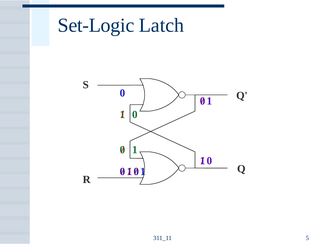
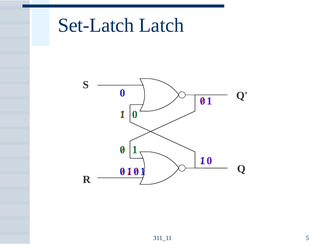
Set-Logic: Set-Logic -> Set-Latch
